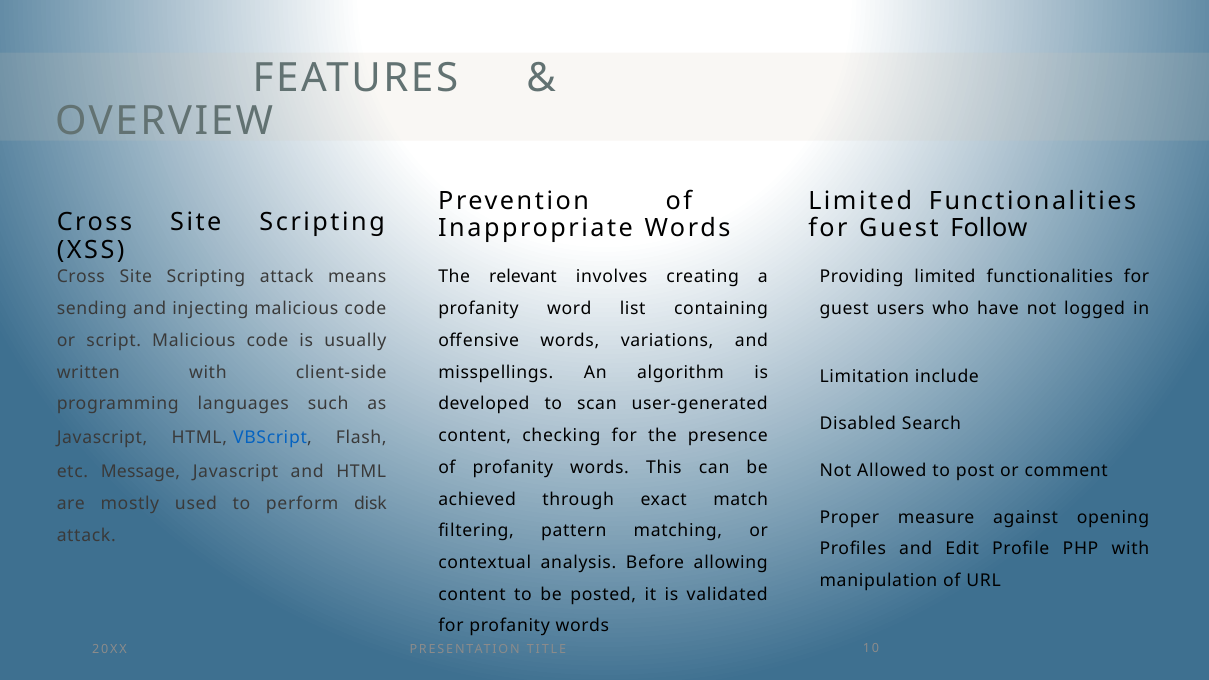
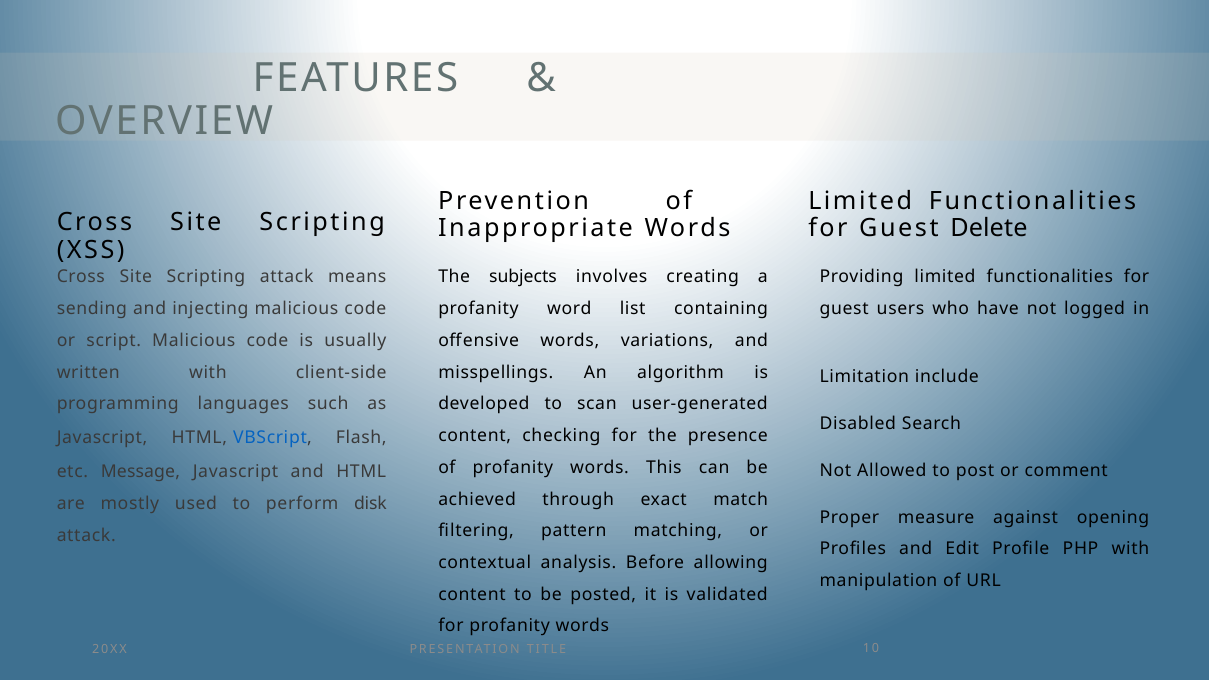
Follow: Follow -> Delete
relevant: relevant -> subjects
